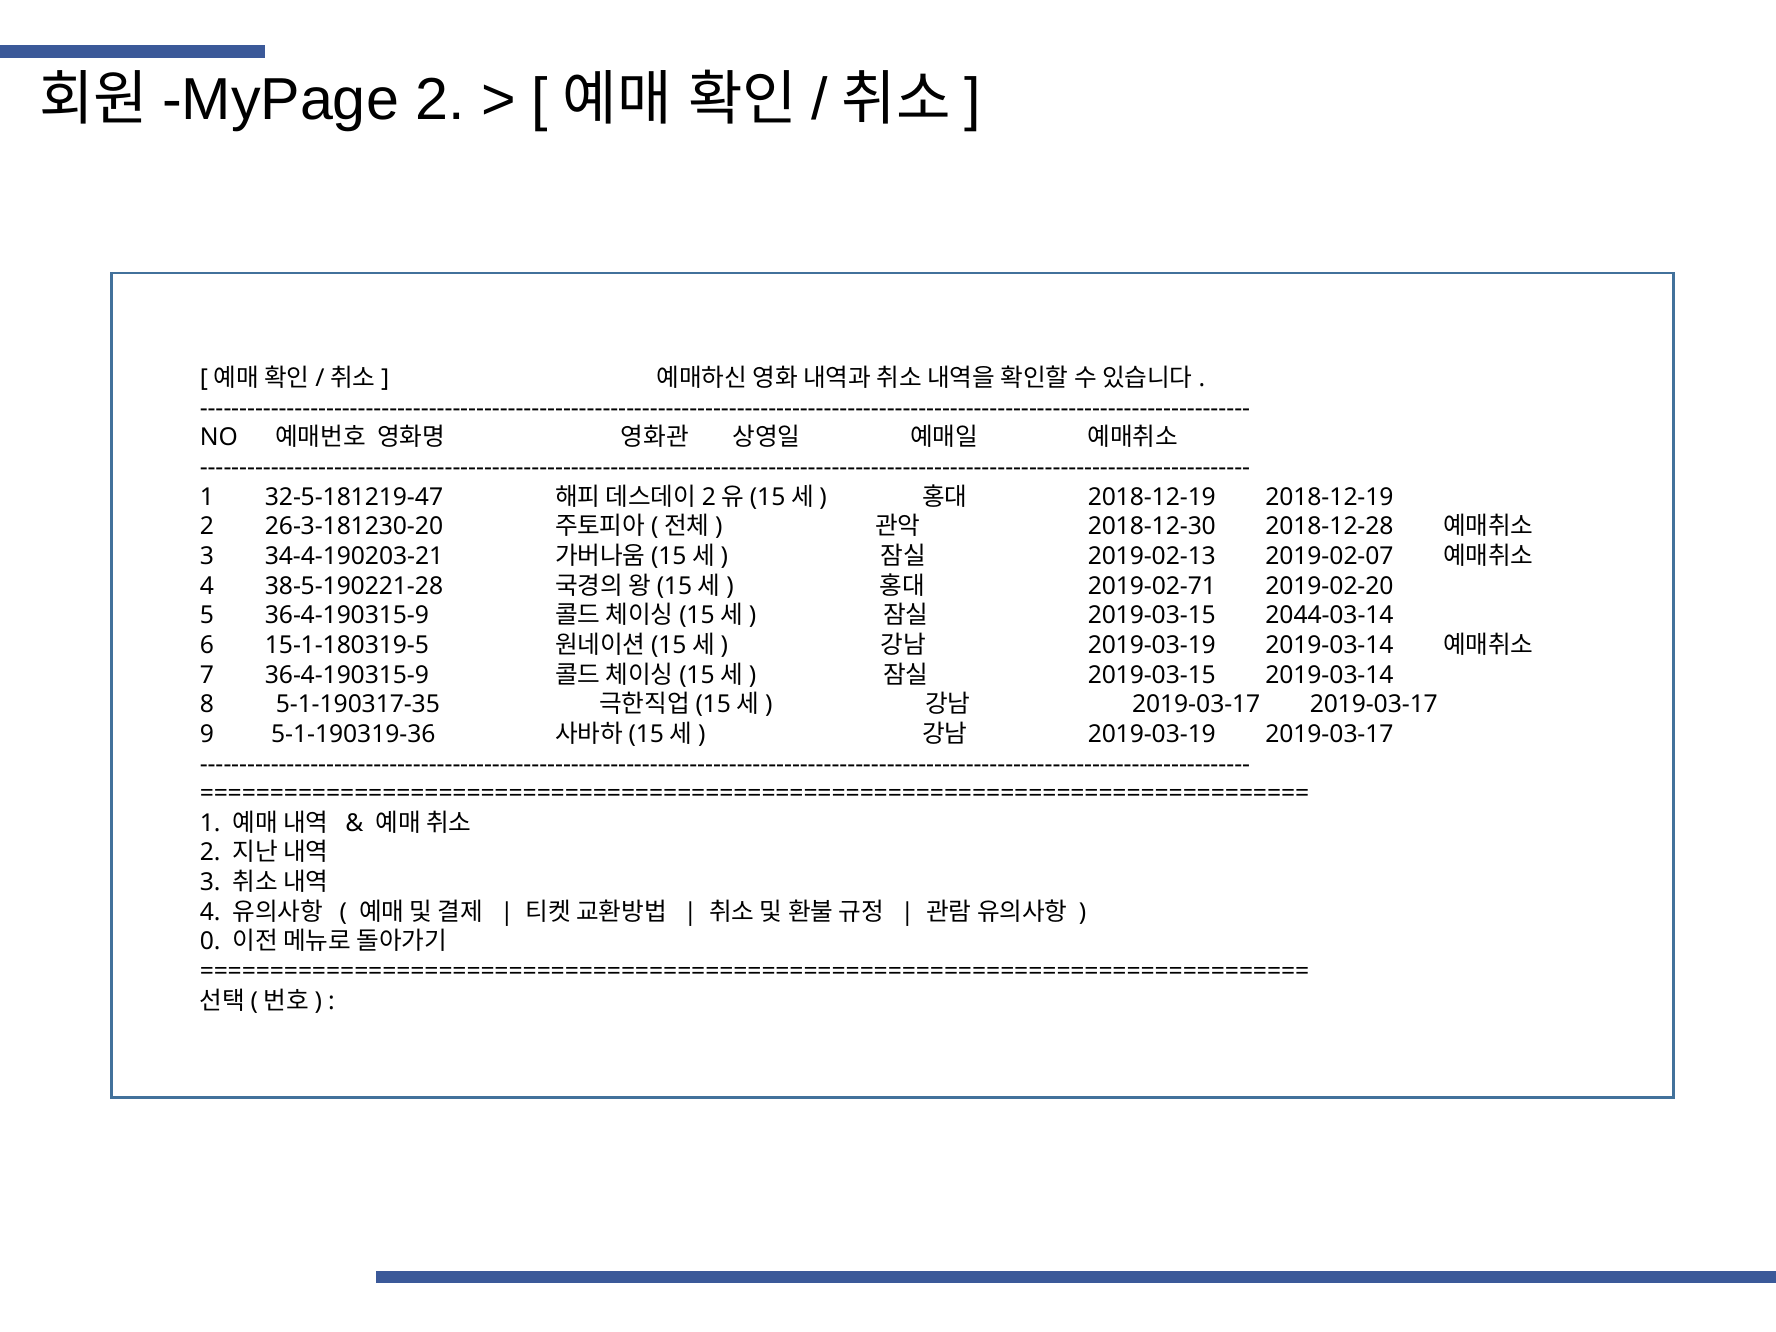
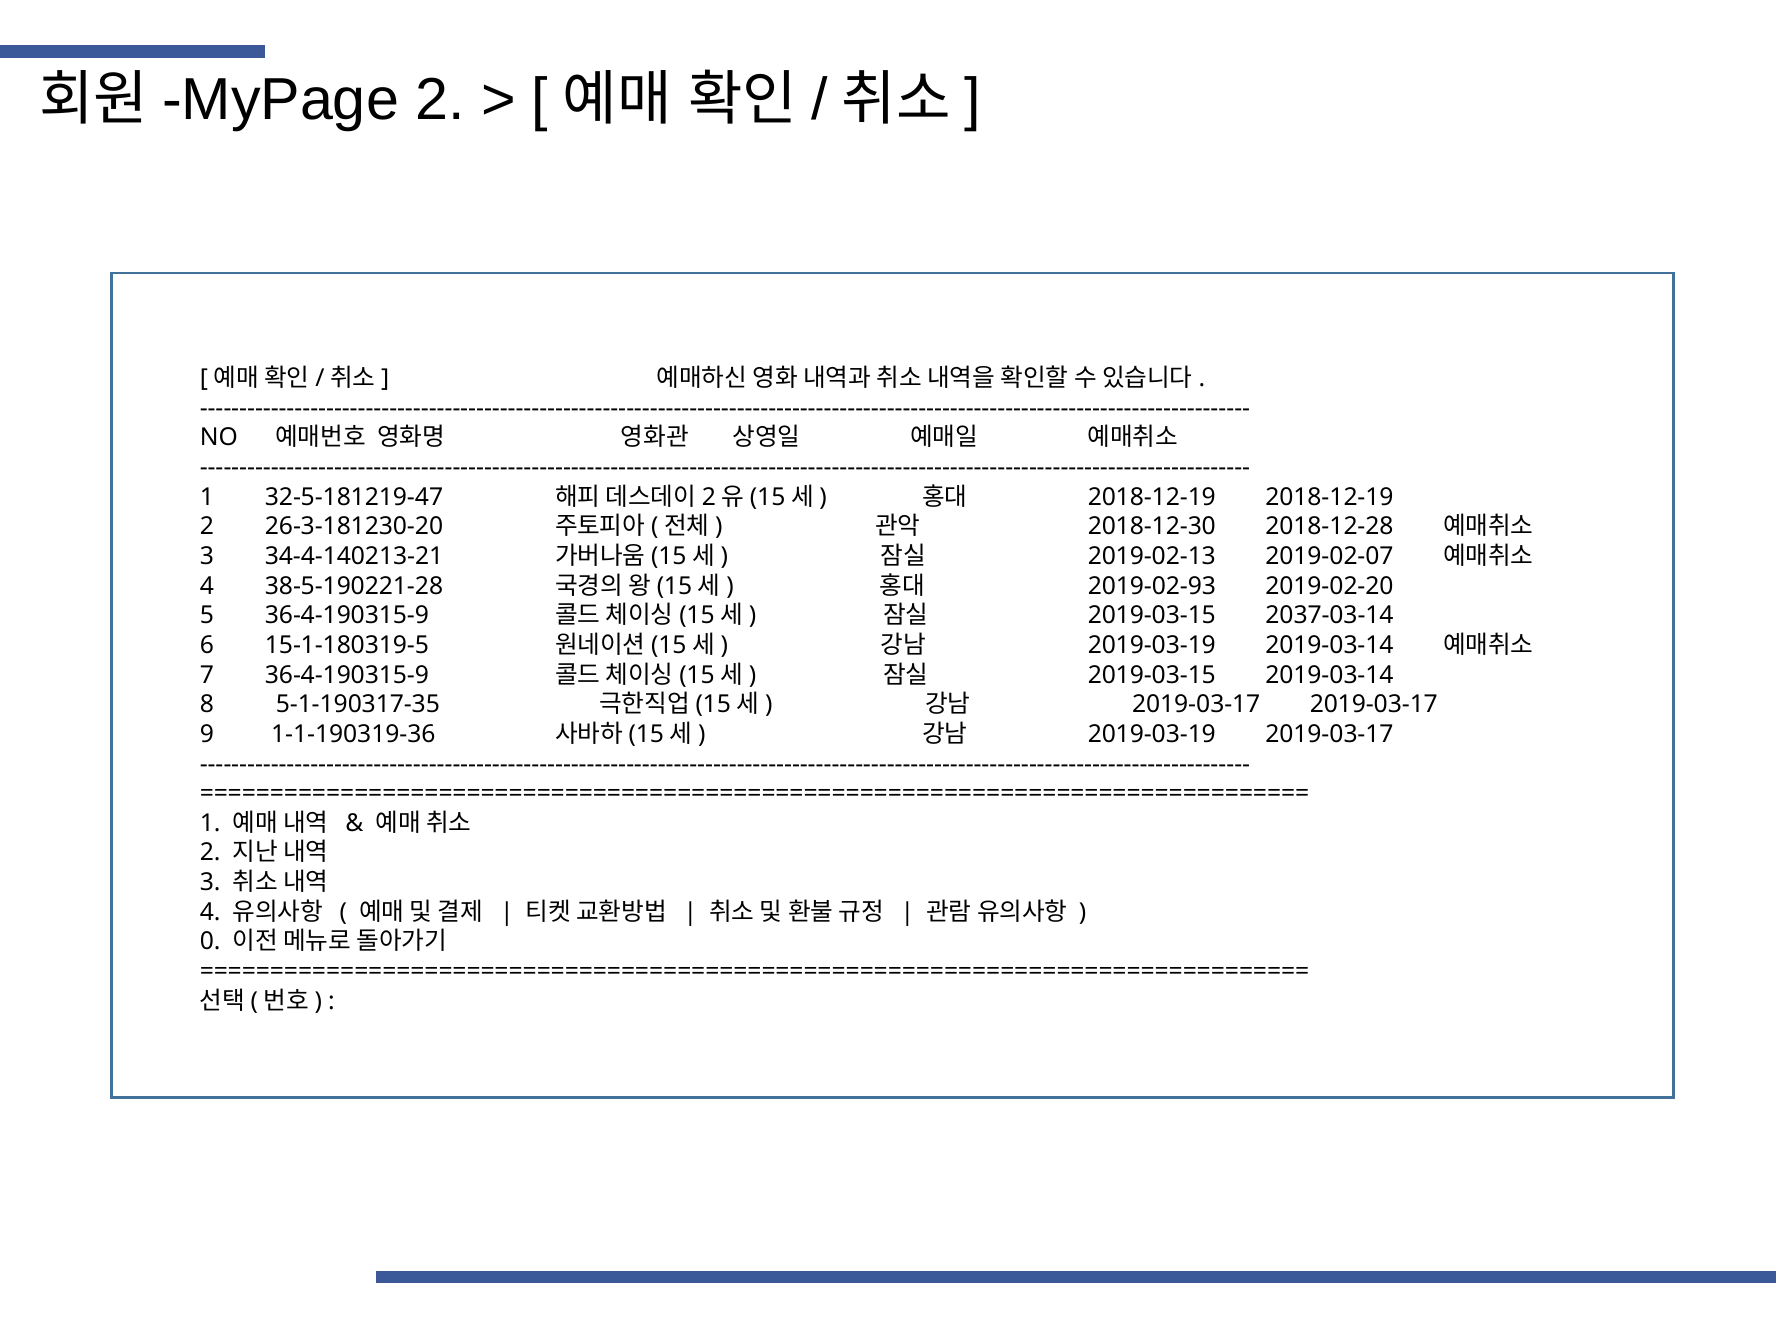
34-4-190203-21: 34-4-190203-21 -> 34-4-140213-21
2019-02-71: 2019-02-71 -> 2019-02-93
2044-03-14: 2044-03-14 -> 2037-03-14
5-1-190319-36: 5-1-190319-36 -> 1-1-190319-36
